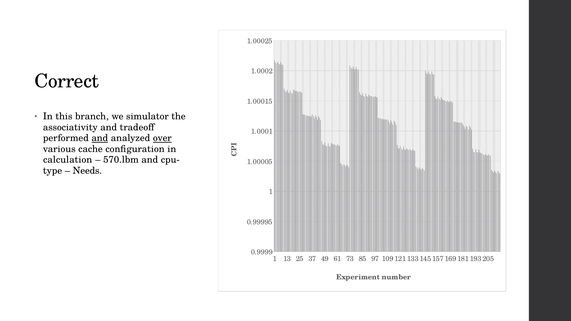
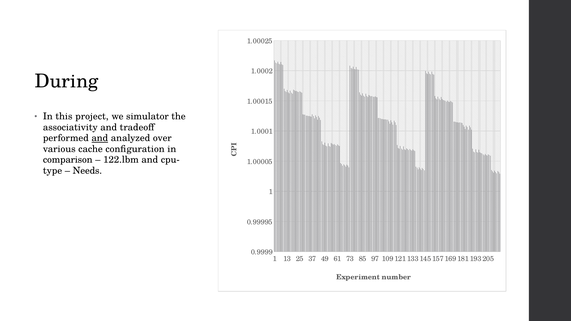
Correct: Correct -> During
branch: branch -> project
over underline: present -> none
calculation: calculation -> comparison
570.lbm: 570.lbm -> 122.lbm
